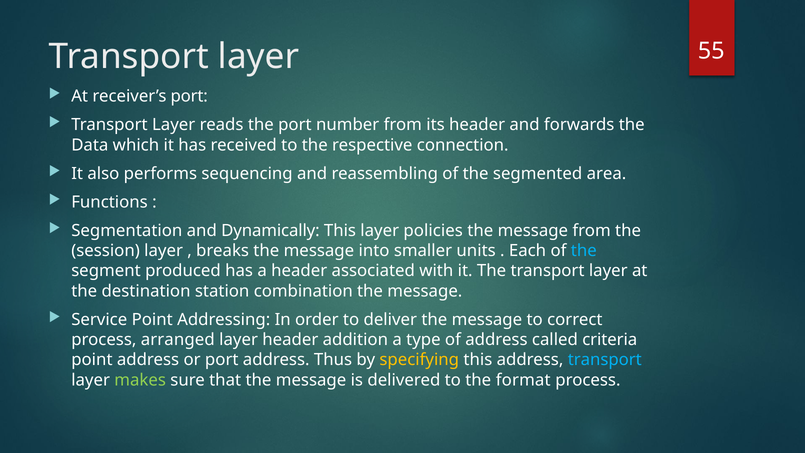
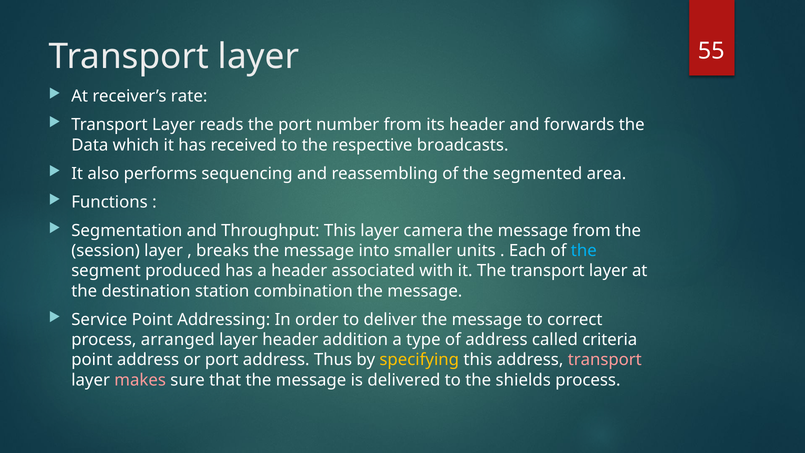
receiver’s port: port -> rate
connection: connection -> broadcasts
Dynamically: Dynamically -> Throughput
policies: policies -> camera
transport at (605, 360) colour: light blue -> pink
makes colour: light green -> pink
format: format -> shields
